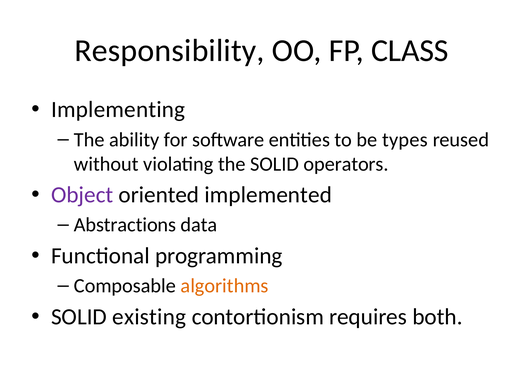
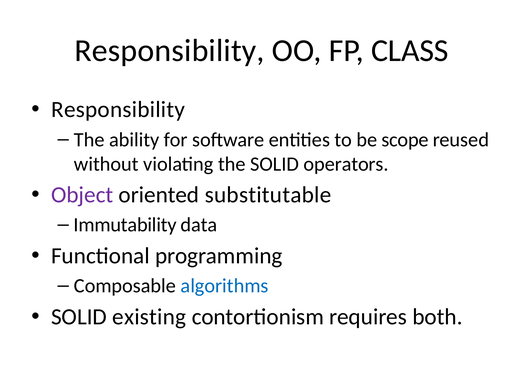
Implementing at (118, 110): Implementing -> Responsibility
types: types -> scope
implemented: implemented -> substitutable
Abstractions: Abstractions -> Immutability
algorithms colour: orange -> blue
